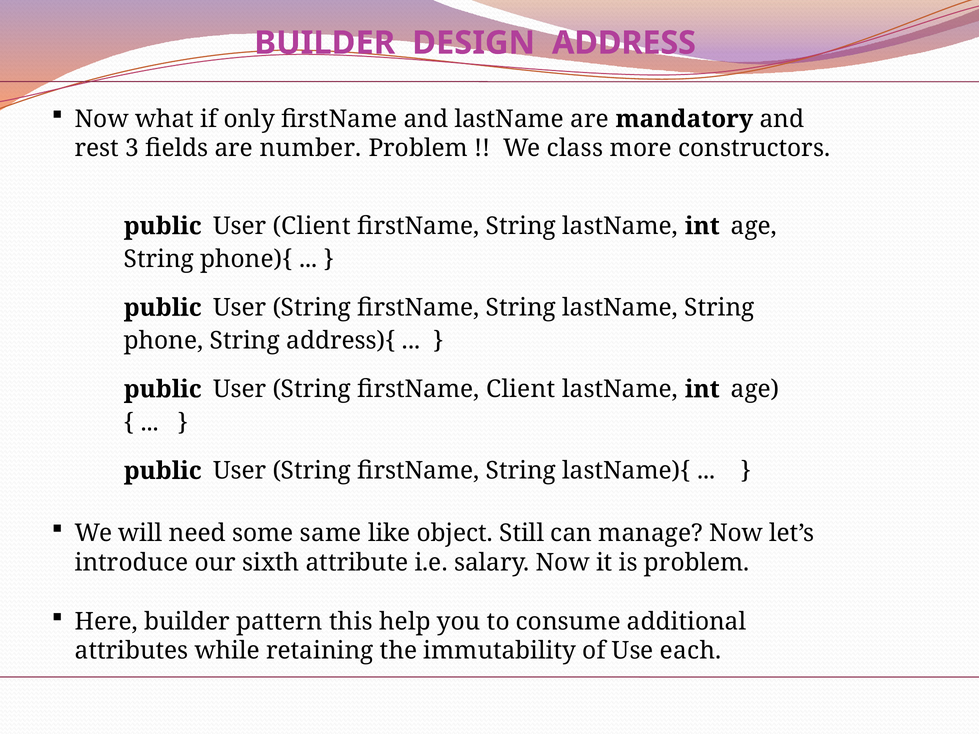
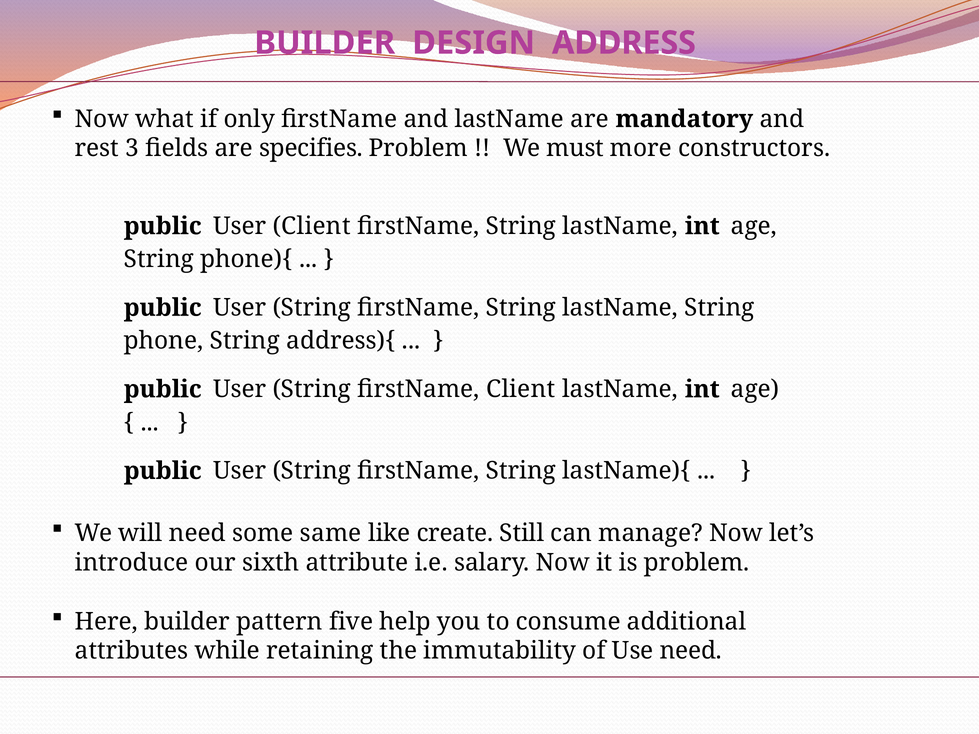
number: number -> specifies
class: class -> must
object: object -> create
this: this -> five
Use each: each -> need
